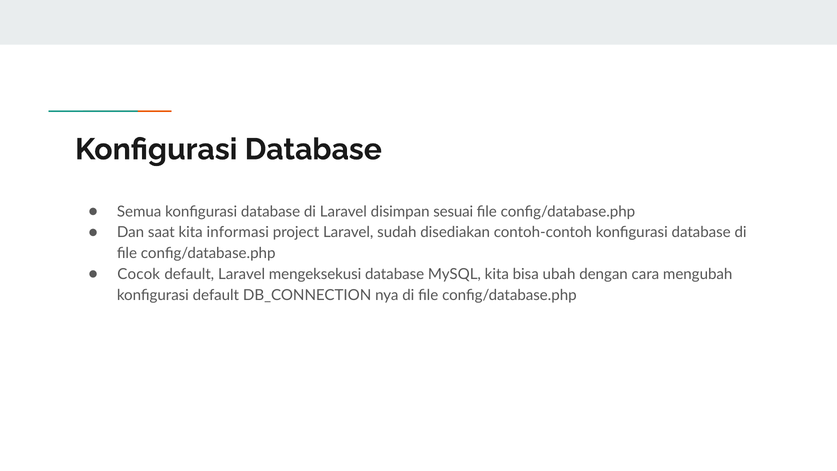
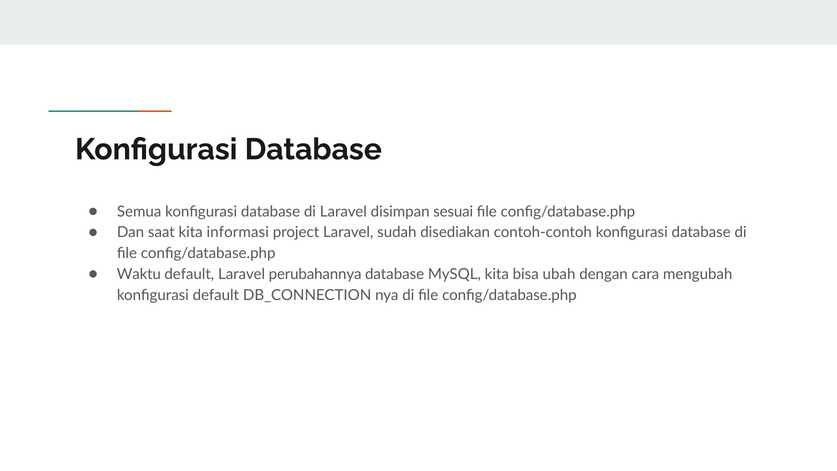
Cocok: Cocok -> Waktu
mengeksekusi: mengeksekusi -> perubahannya
